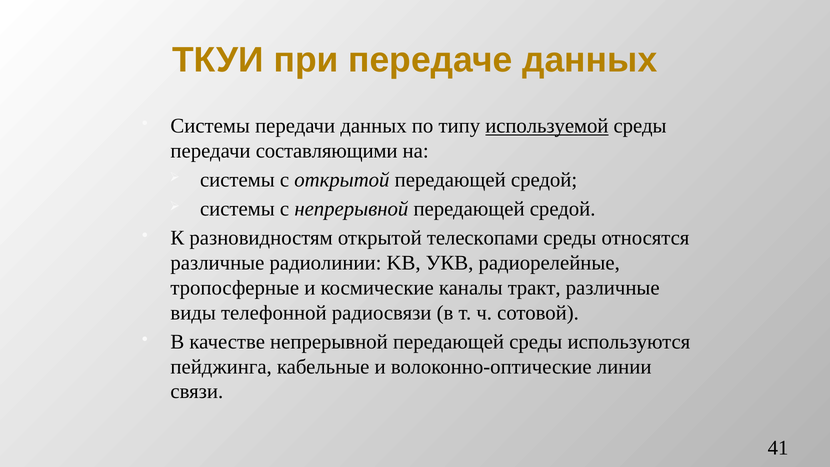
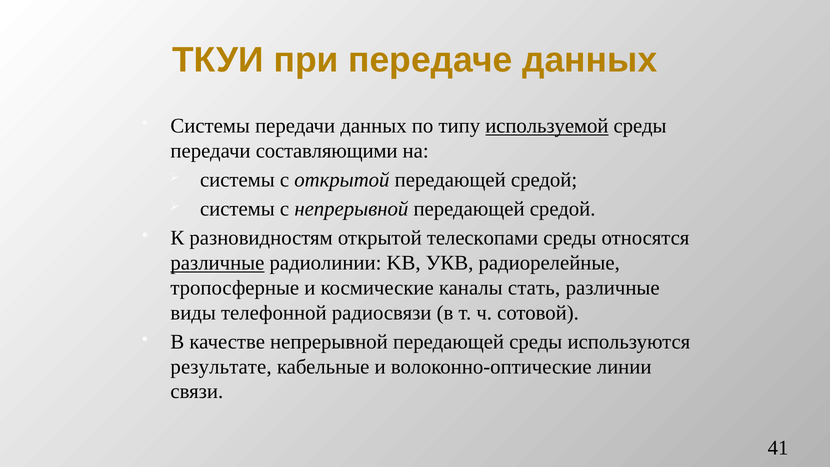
различные at (217, 263) underline: none -> present
тракт: тракт -> стать
пейджинга: пейджинга -> результате
